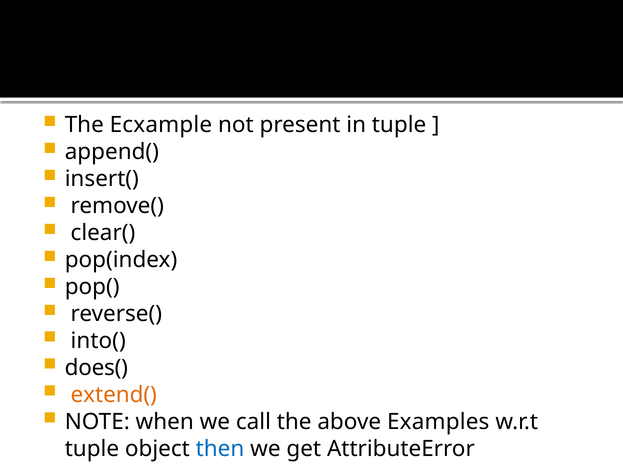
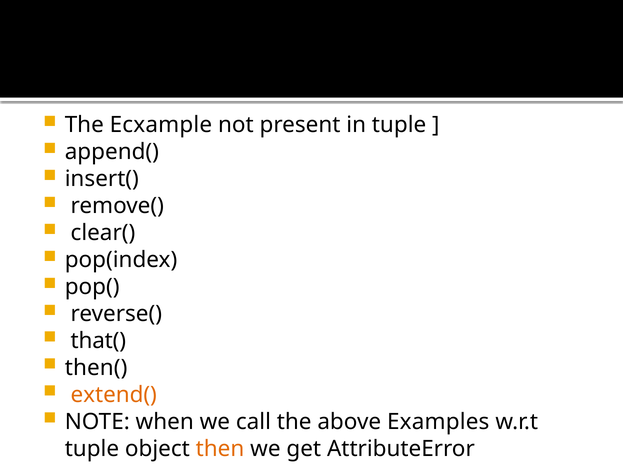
into(: into( -> that(
does(: does( -> then(
then colour: blue -> orange
